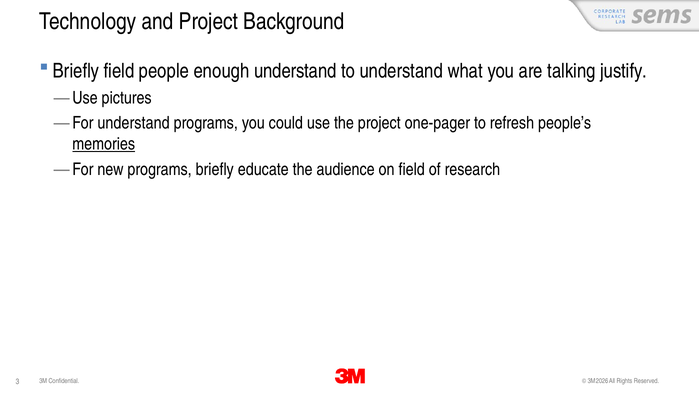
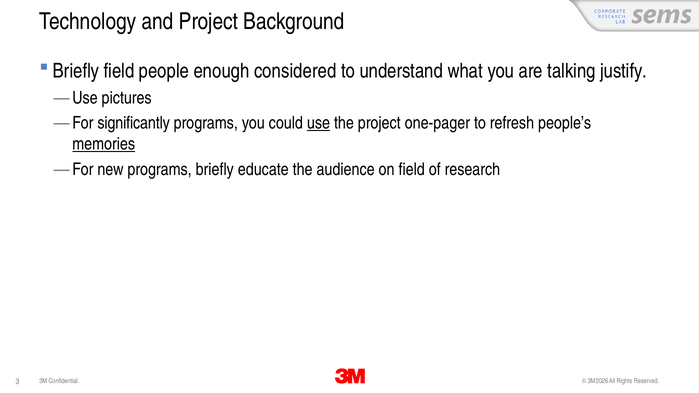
enough understand: understand -> considered
For understand: understand -> significantly
use at (319, 123) underline: none -> present
